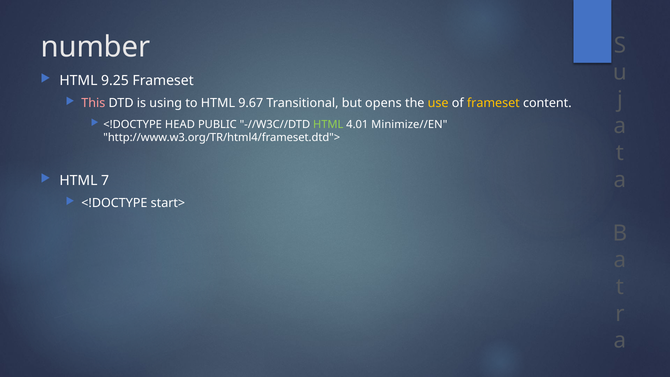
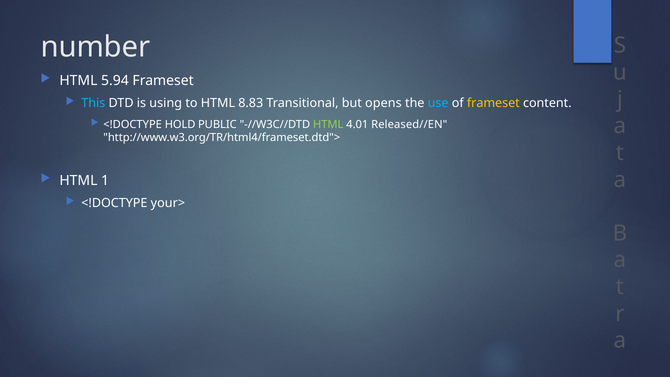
9.25: 9.25 -> 5.94
This colour: pink -> light blue
9.67: 9.67 -> 8.83
use colour: yellow -> light blue
HEAD: HEAD -> HOLD
Minimize//EN: Minimize//EN -> Released//EN
7: 7 -> 1
start>: start> -> your>
